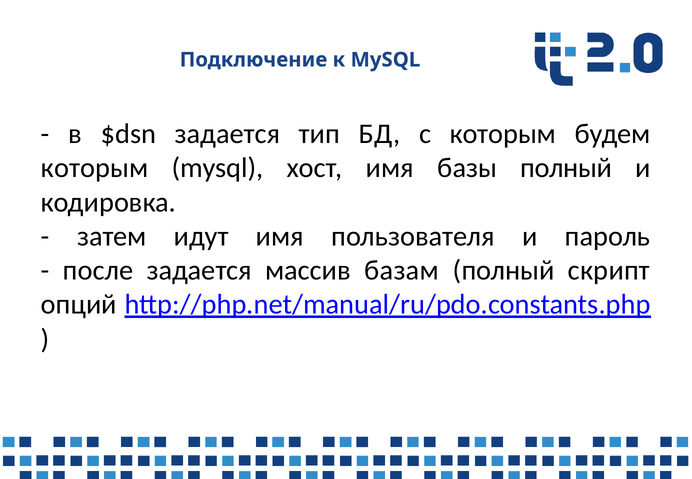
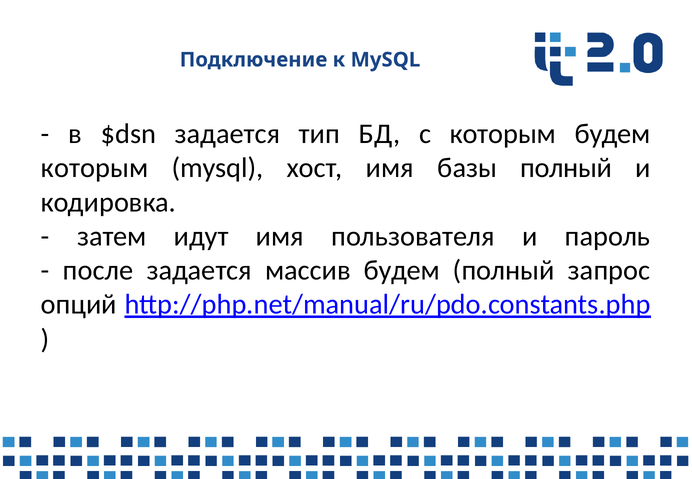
массив базам: базам -> будем
скрипт: скрипт -> запрос
